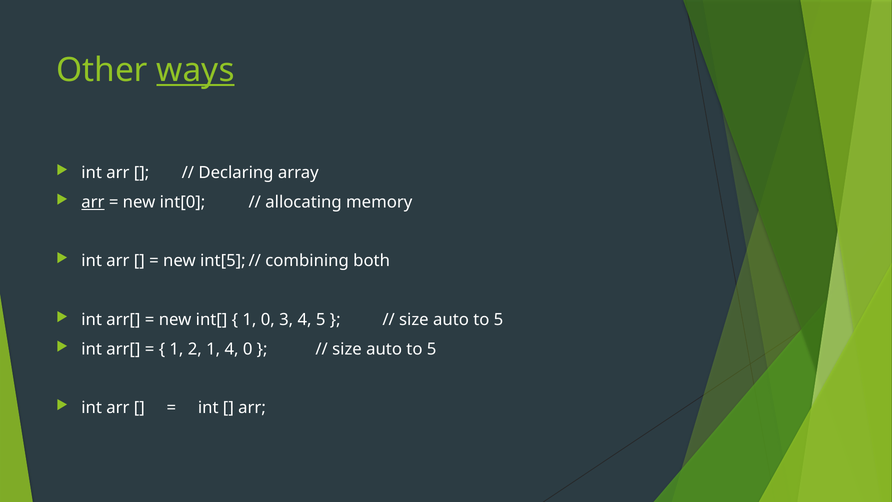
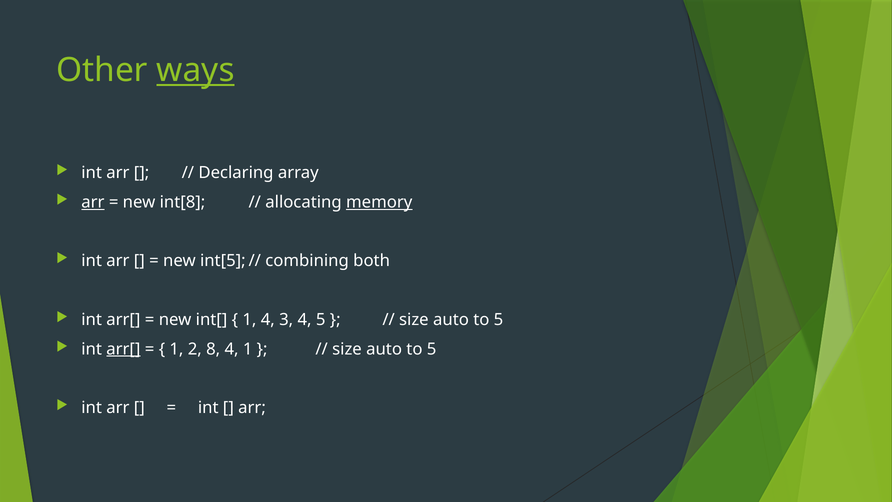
int[0: int[0 -> int[8
memory underline: none -> present
1 0: 0 -> 4
arr[ at (123, 349) underline: none -> present
2 1: 1 -> 8
4 0: 0 -> 1
